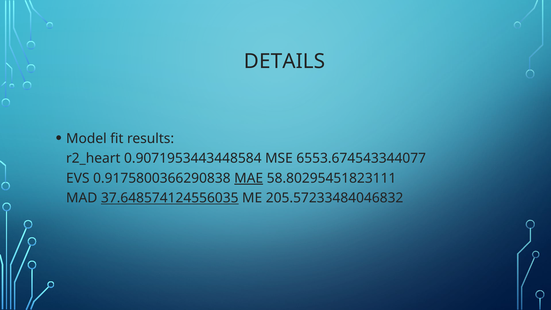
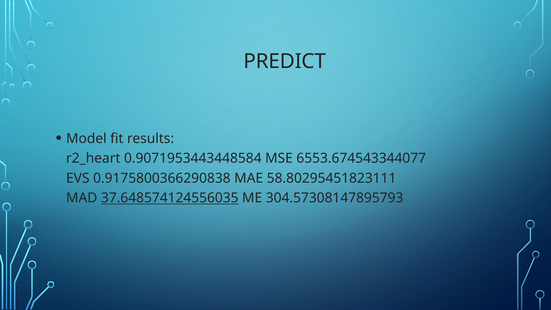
DETAILS: DETAILS -> PREDICT
MAE underline: present -> none
205.57233484046832: 205.57233484046832 -> 304.57308147895793
